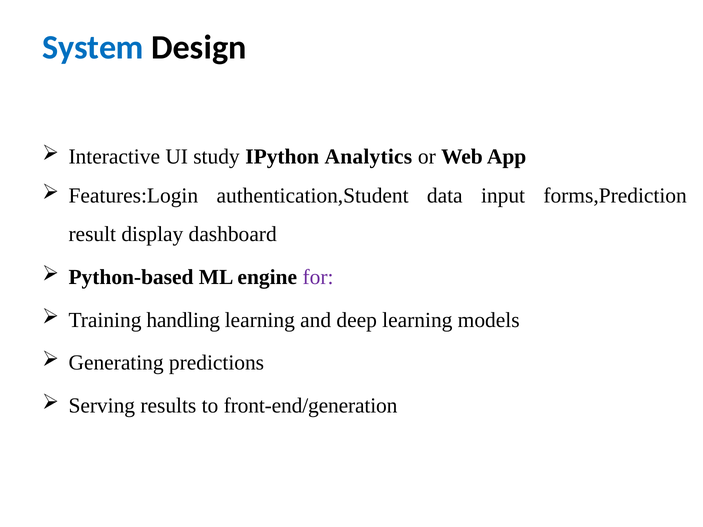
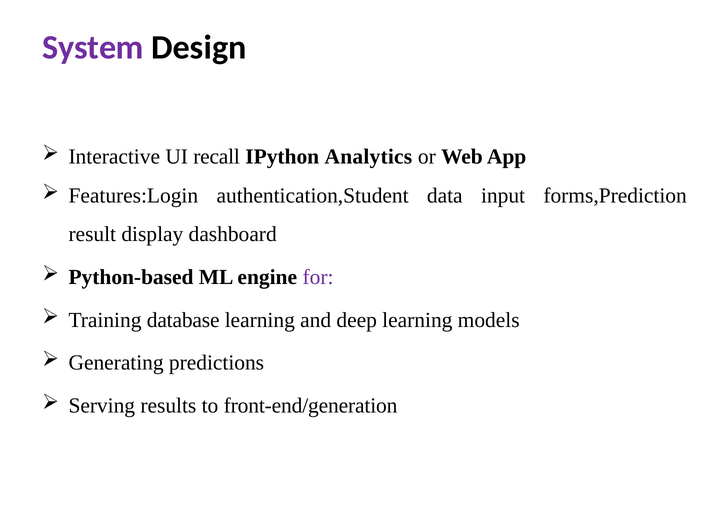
System colour: blue -> purple
study: study -> recall
handling: handling -> database
